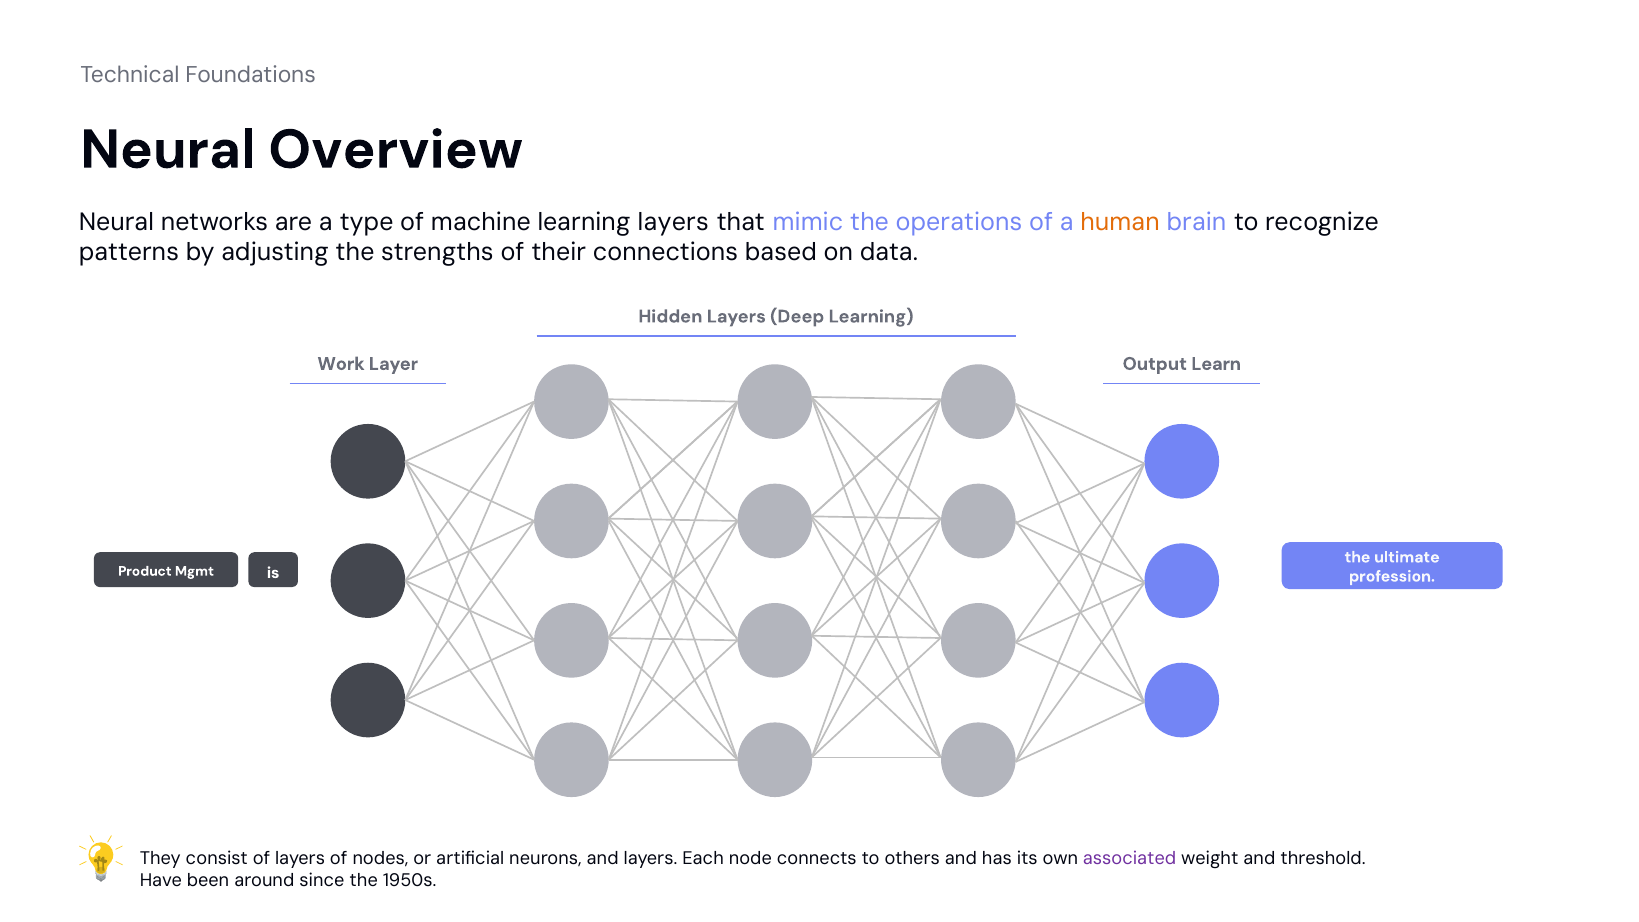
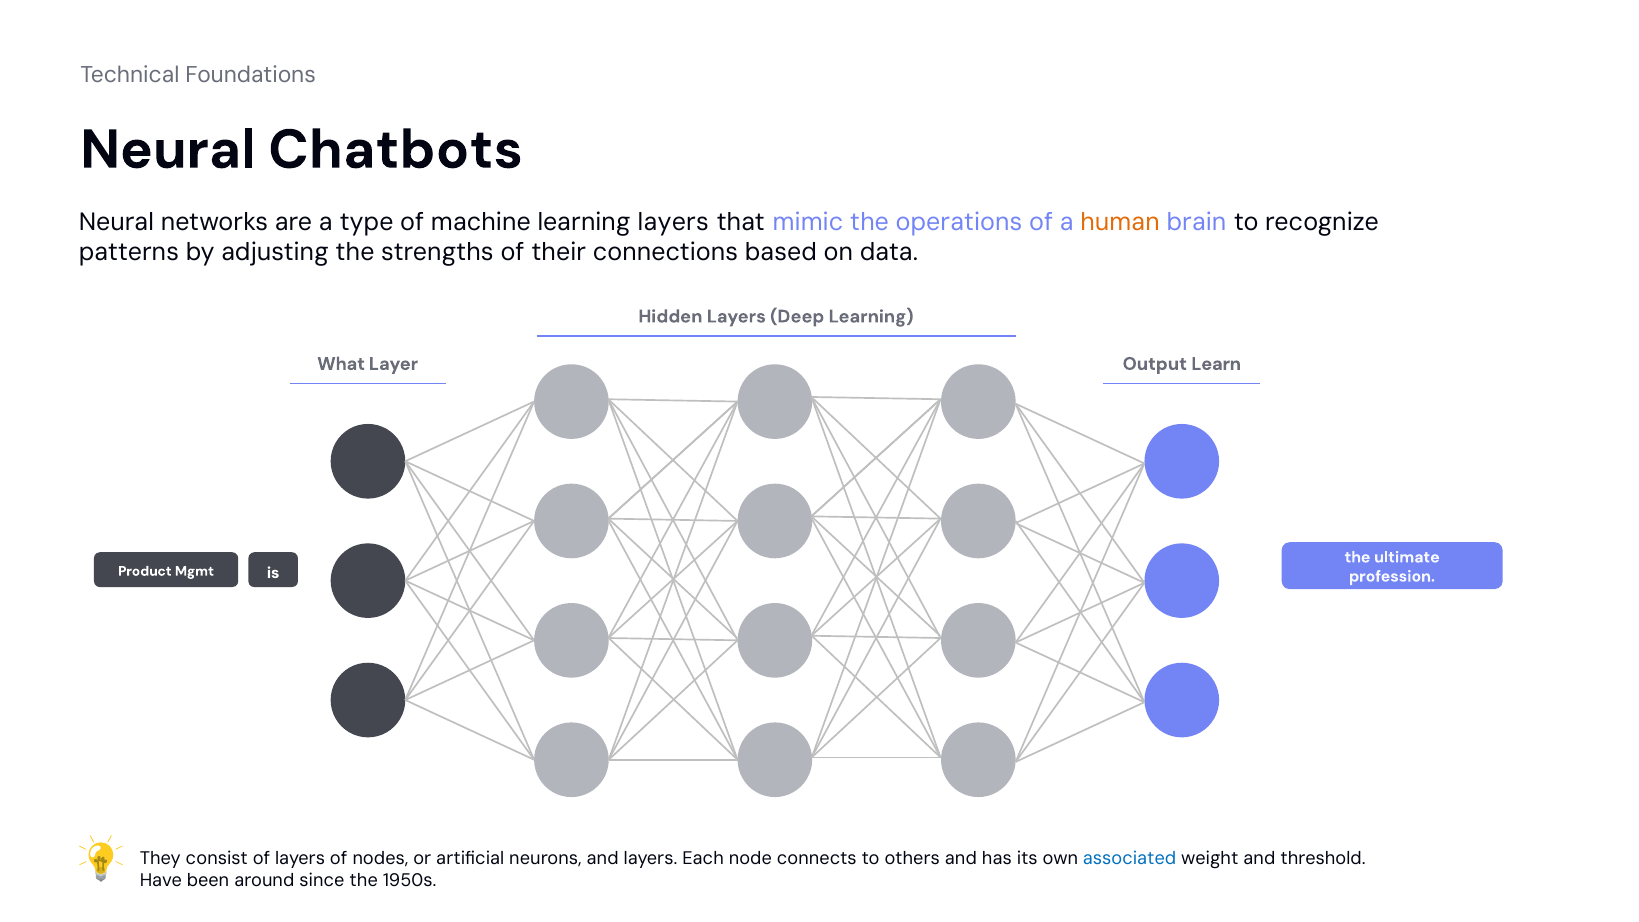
Overview: Overview -> Chatbots
Work: Work -> What
associated colour: purple -> blue
